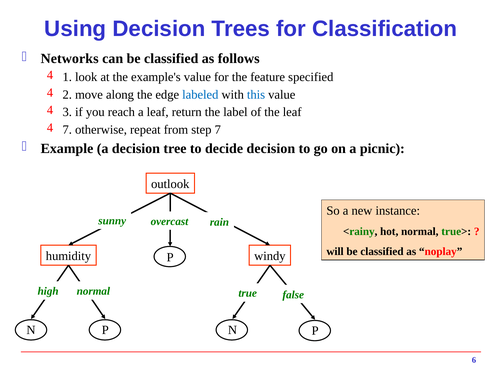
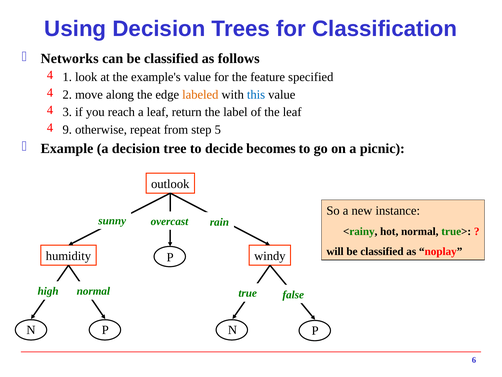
labeled colour: blue -> orange
7 at (67, 130): 7 -> 9
step 7: 7 -> 5
decide decision: decision -> becomes
